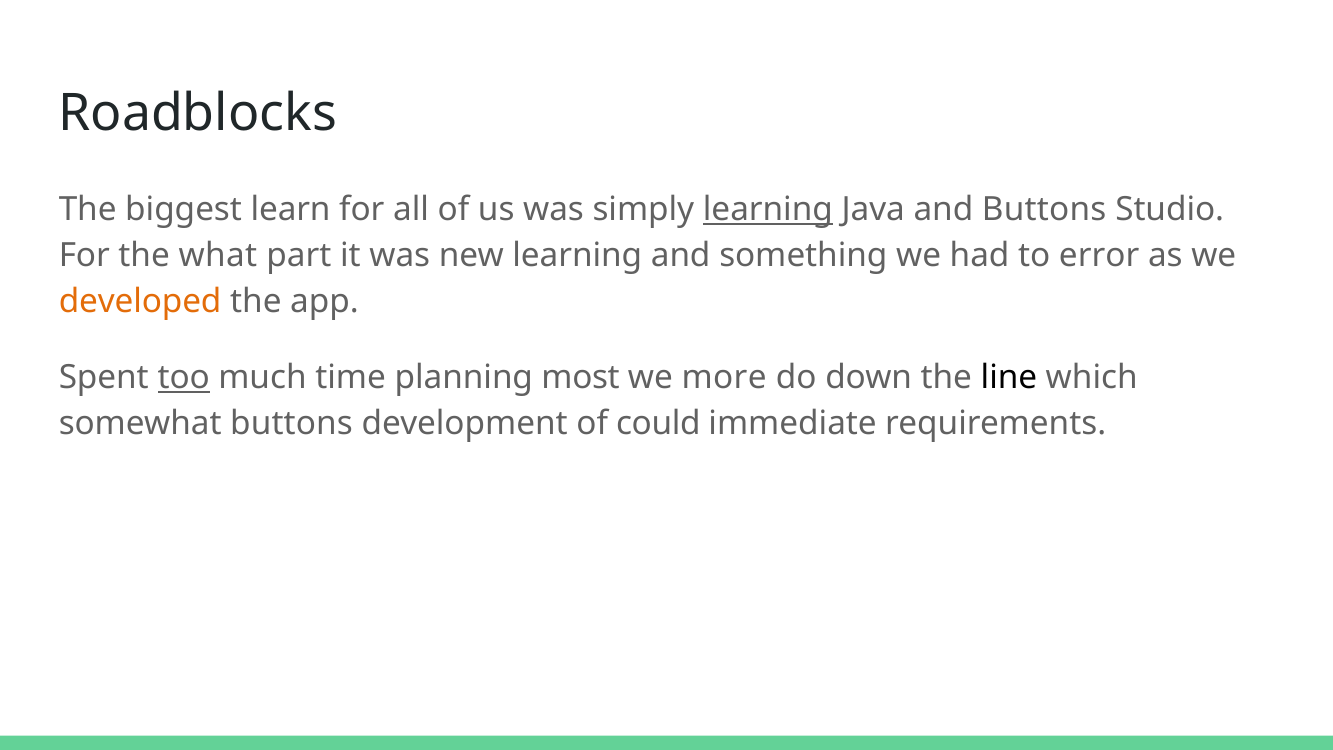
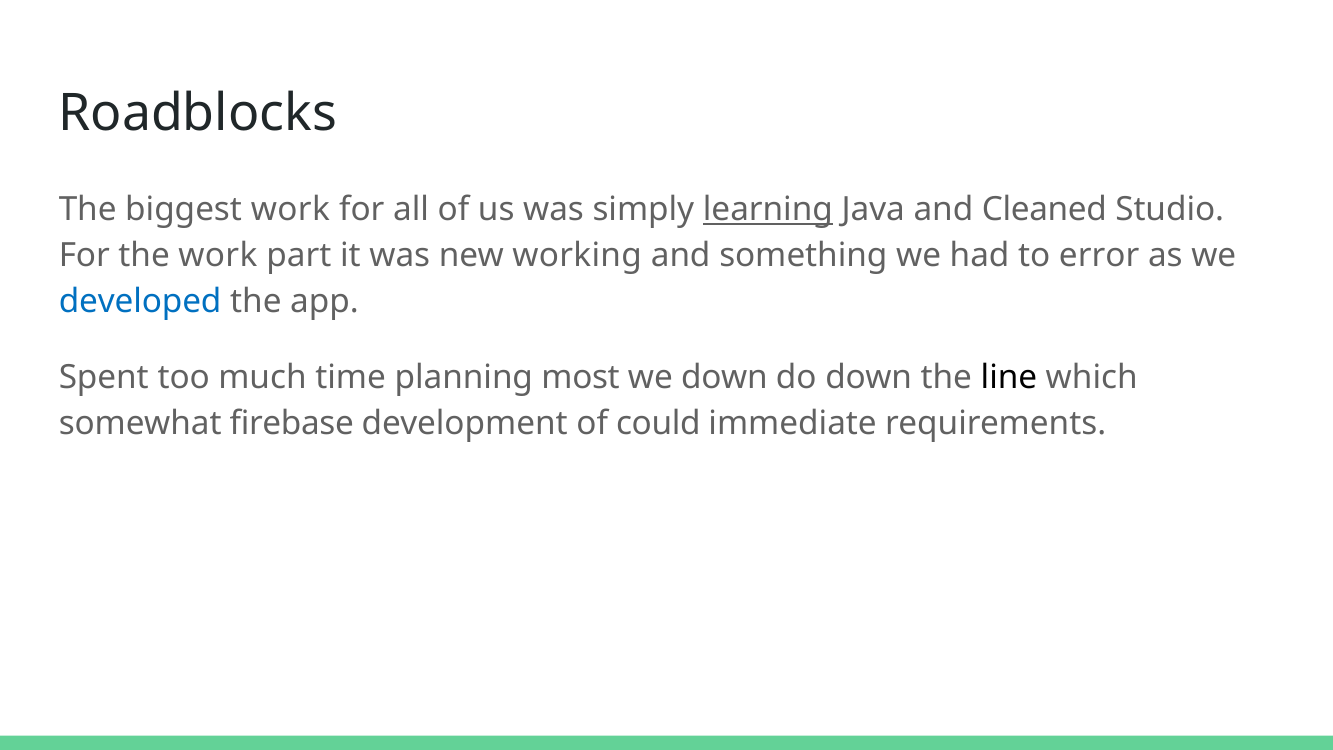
biggest learn: learn -> work
and Buttons: Buttons -> Cleaned
the what: what -> work
new learning: learning -> working
developed colour: orange -> blue
too underline: present -> none
we more: more -> down
somewhat buttons: buttons -> firebase
